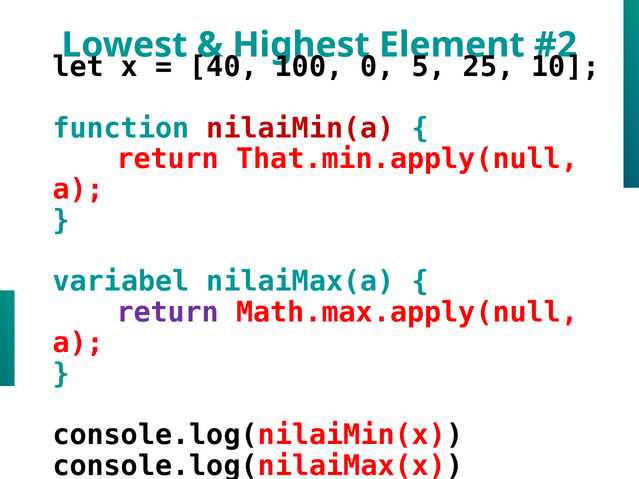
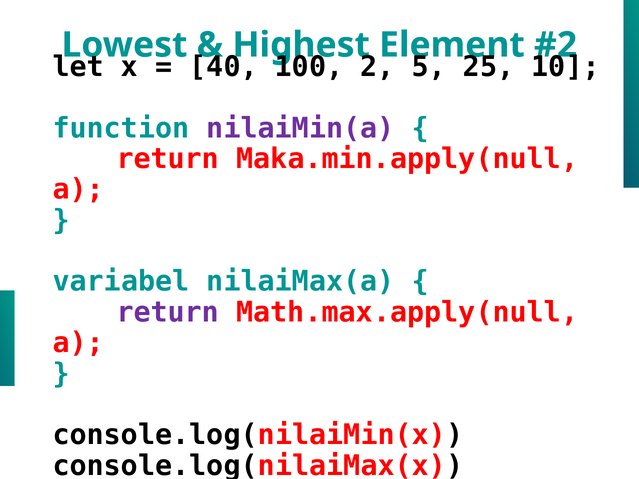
0: 0 -> 2
nilaiMin(a colour: red -> purple
That.min.apply(null: That.min.apply(null -> Maka.min.apply(null
